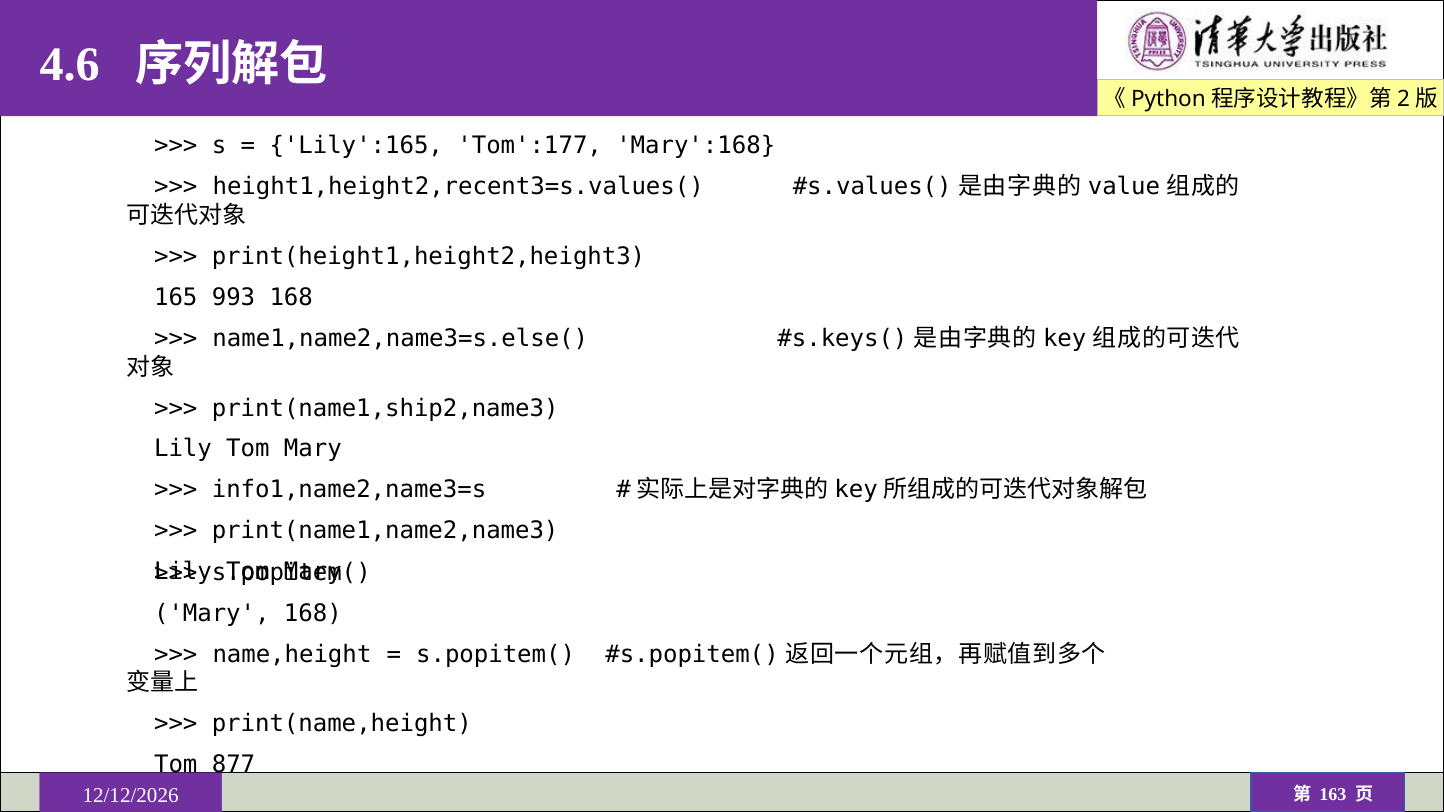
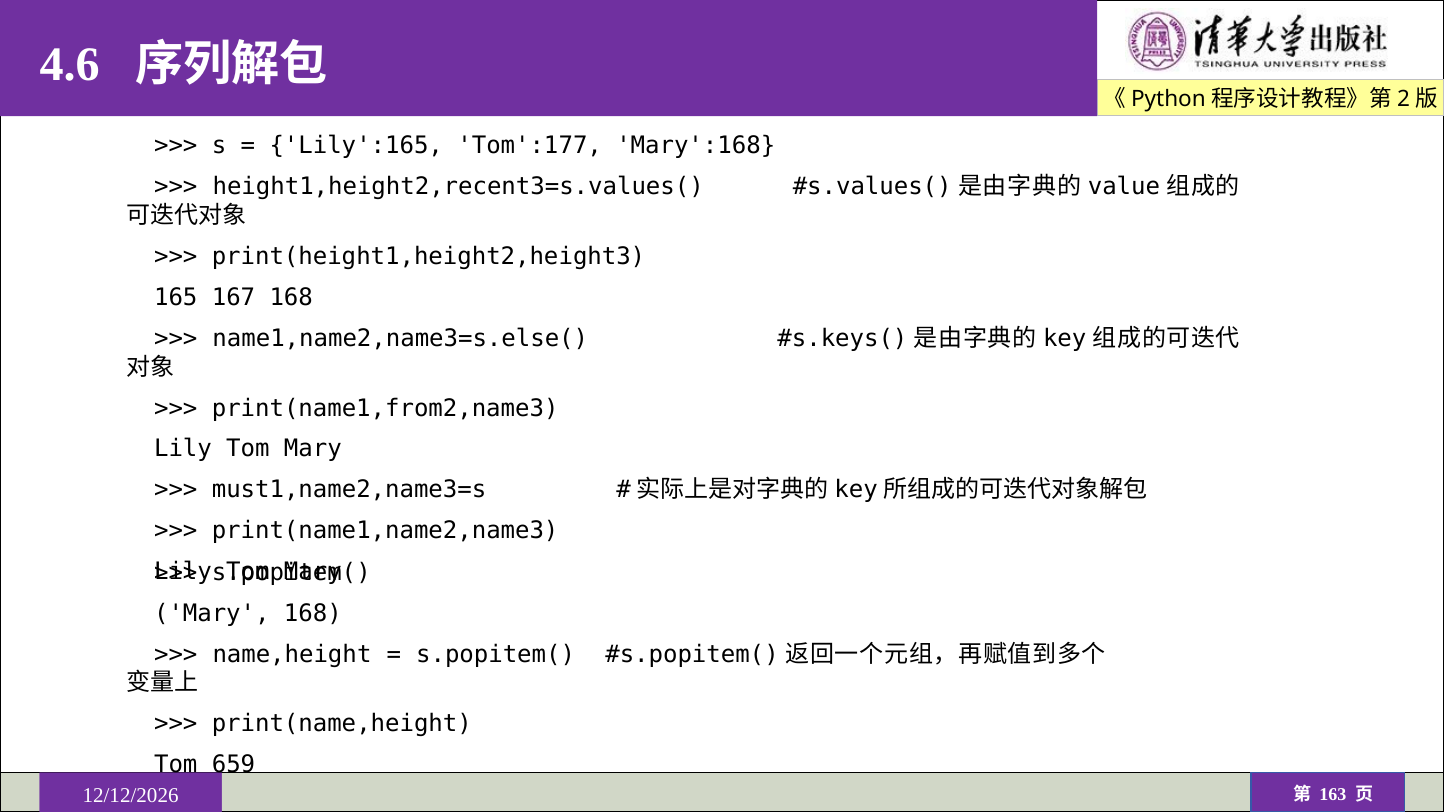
993: 993 -> 167
print(name1,ship2,name3: print(name1,ship2,name3 -> print(name1,from2,name3
info1,name2,name3=s: info1,name2,name3=s -> must1,name2,name3=s
877: 877 -> 659
